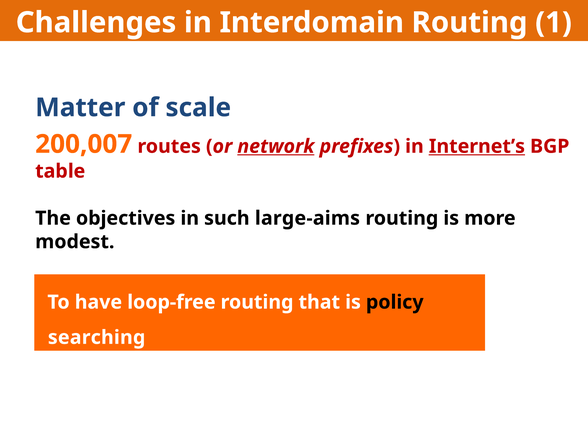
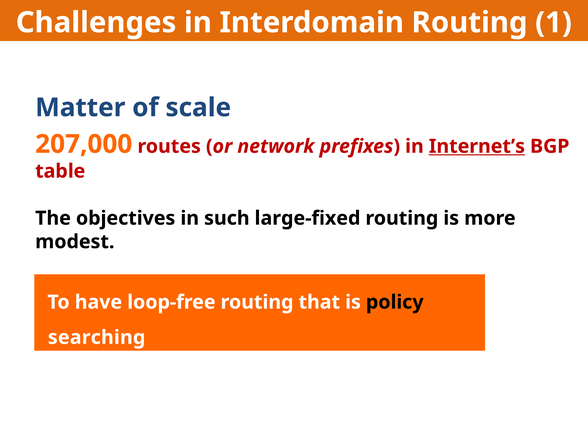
200,007: 200,007 -> 207,000
network underline: present -> none
large-aims: large-aims -> large-fixed
